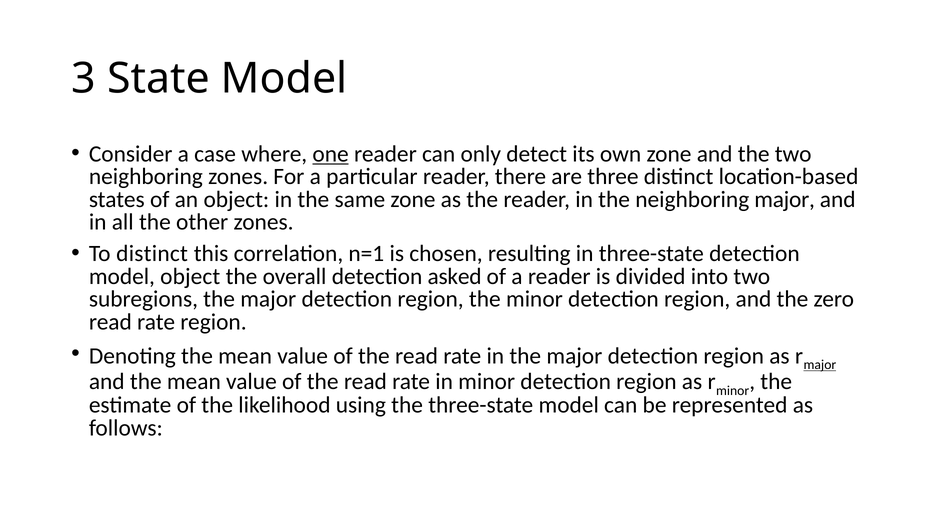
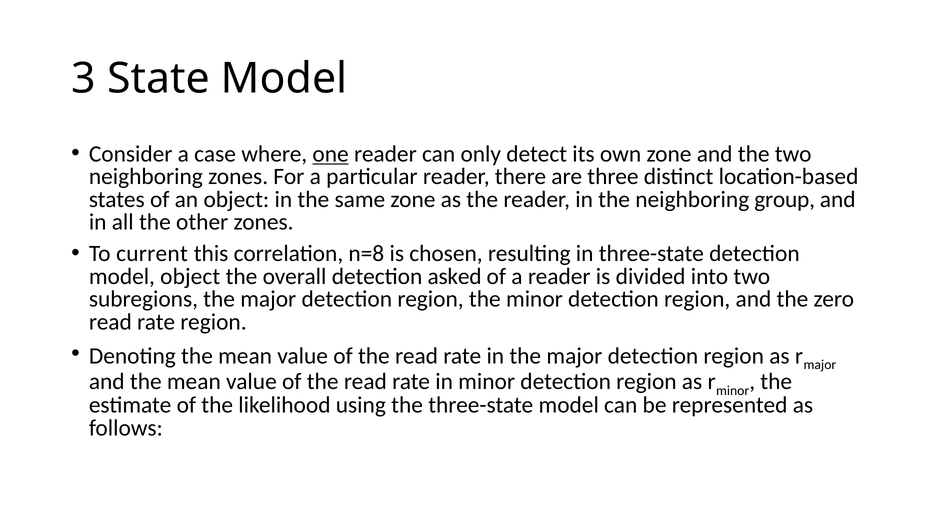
neighboring major: major -> group
To distinct: distinct -> current
n=1: n=1 -> n=8
major at (820, 365) underline: present -> none
